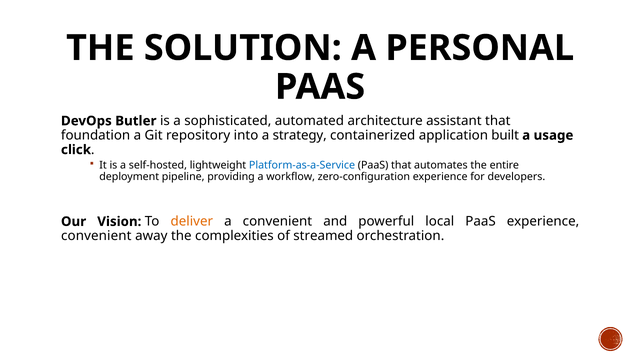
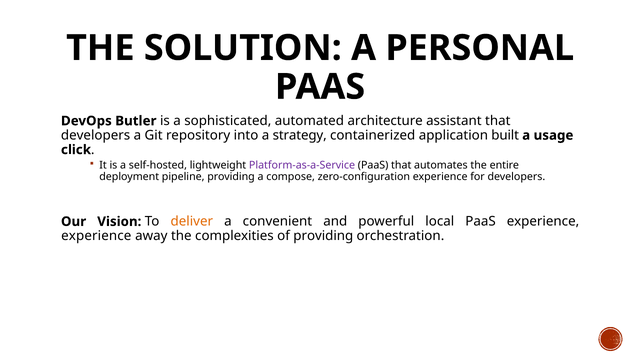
foundation at (96, 135): foundation -> developers
Platform-as-a-Service colour: blue -> purple
workflow: workflow -> compose
convenient at (96, 236): convenient -> experience
of streamed: streamed -> providing
